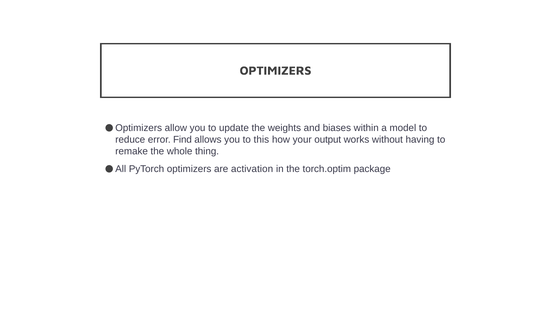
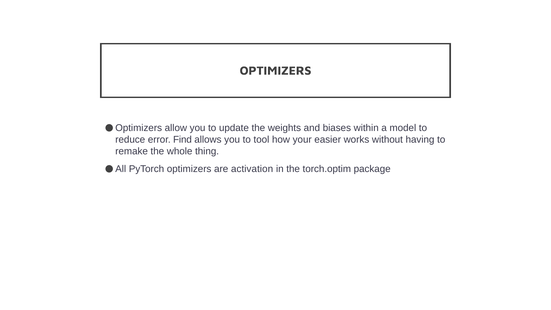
this: this -> tool
output: output -> easier
